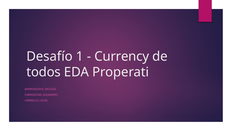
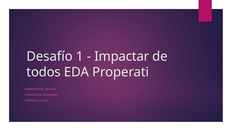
Currency: Currency -> Impactar
